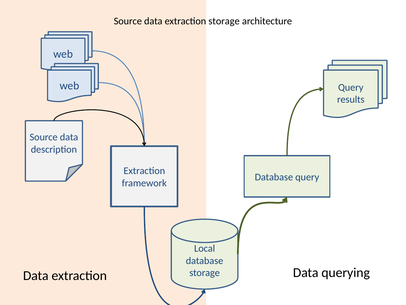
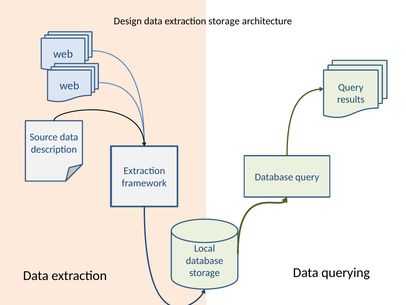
Source at (128, 21): Source -> Design
